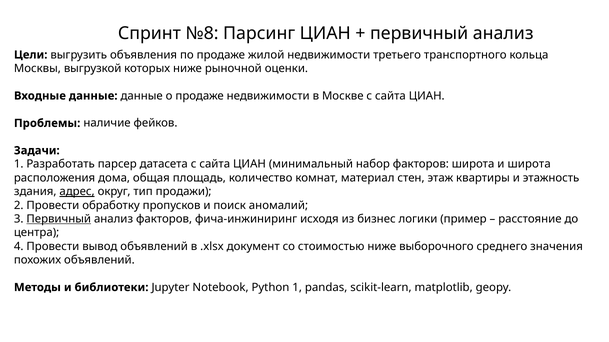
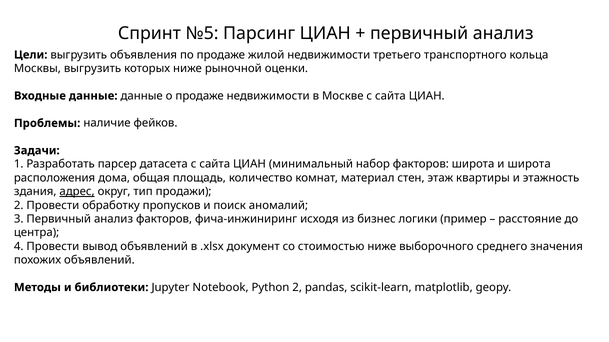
№8: №8 -> №5
Москвы выгрузкой: выгрузкой -> выгрузить
Первичный at (59, 219) underline: present -> none
Python 1: 1 -> 2
